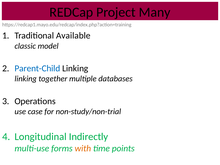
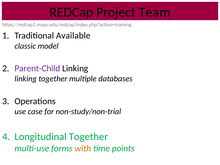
Many: Many -> Team
Parent-Child colour: blue -> purple
Longitudinal Indirectly: Indirectly -> Together
